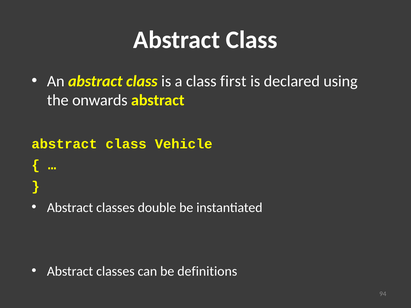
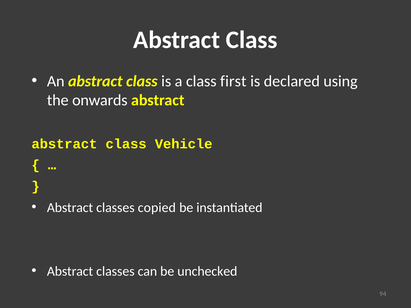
double: double -> copied
definitions: definitions -> unchecked
